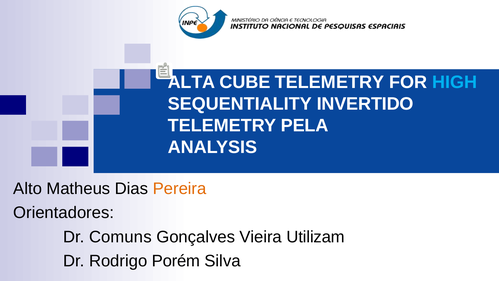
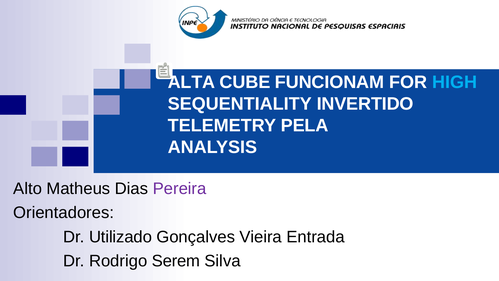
CUBE TELEMETRY: TELEMETRY -> FUNCIONAM
Pereira colour: orange -> purple
Comuns: Comuns -> Utilizado
Utilizam: Utilizam -> Entrada
Porém: Porém -> Serem
